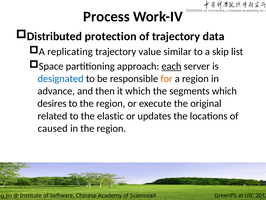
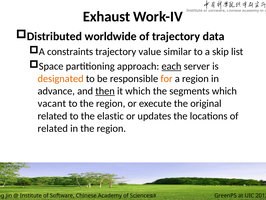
Process: Process -> Exhaust
protection: protection -> worldwide
replicating: replicating -> constraints
designated colour: blue -> orange
then underline: none -> present
desires: desires -> vacant
caused at (53, 128): caused -> related
